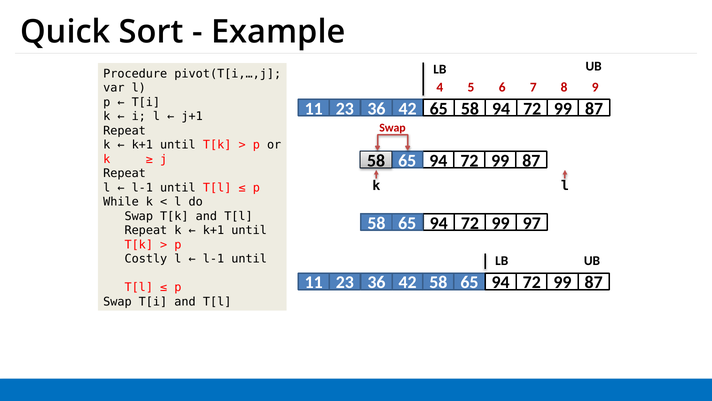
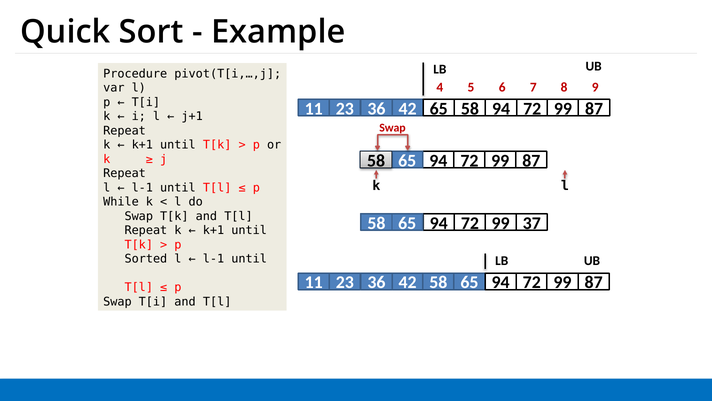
97: 97 -> 37
Costly: Costly -> Sorted
